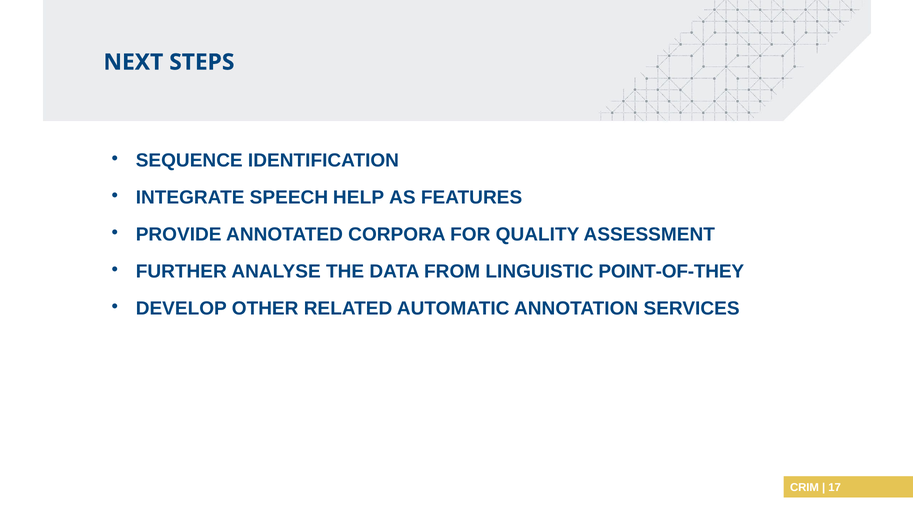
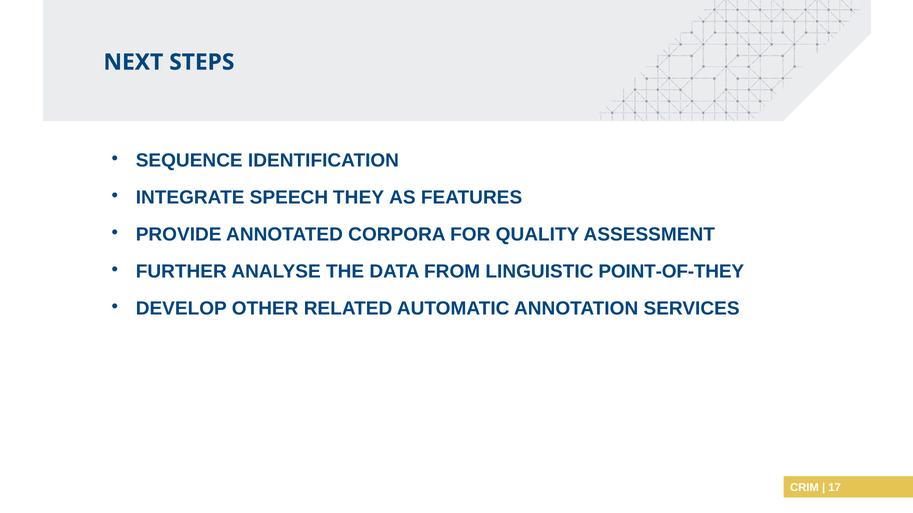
HELP: HELP -> THEY
